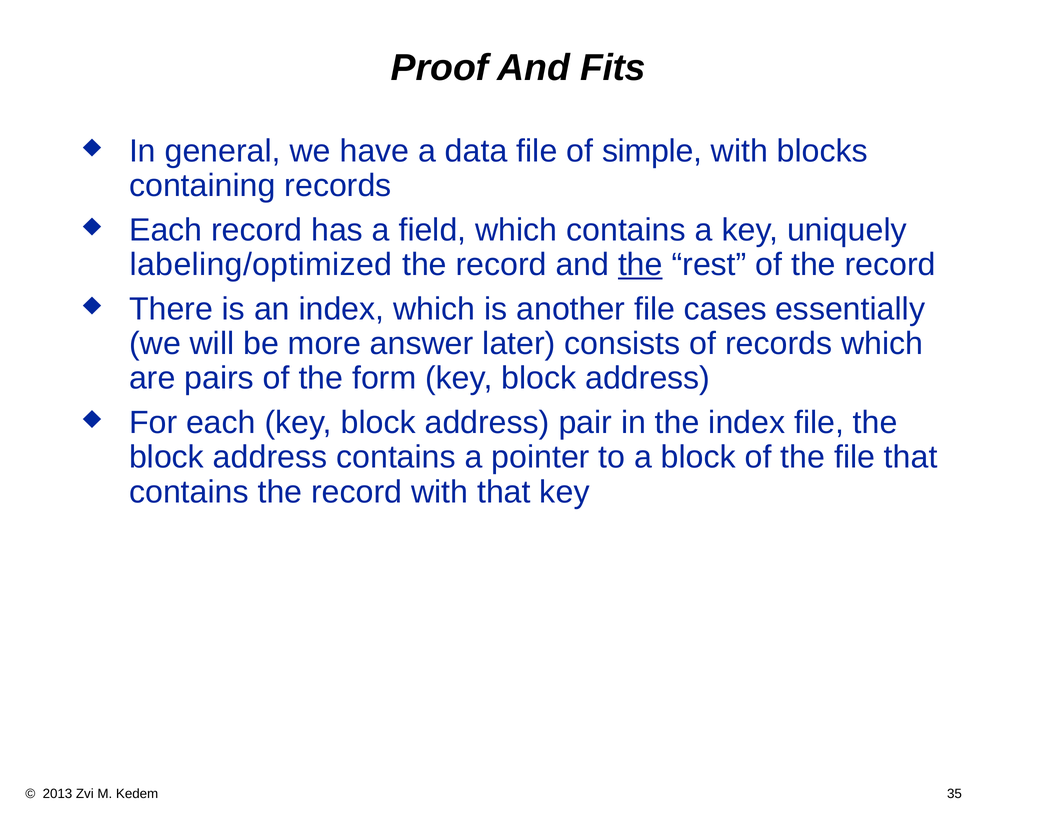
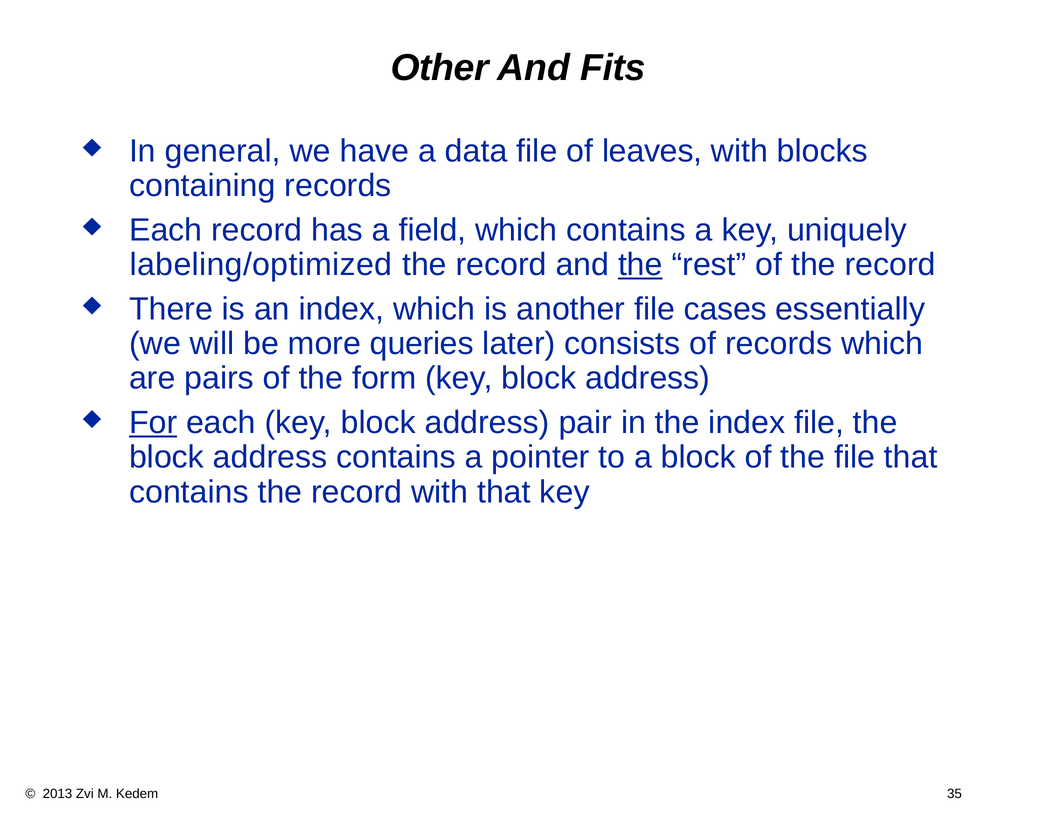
Proof: Proof -> Other
simple: simple -> leaves
answer: answer -> queries
For underline: none -> present
